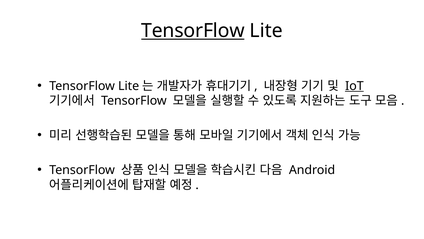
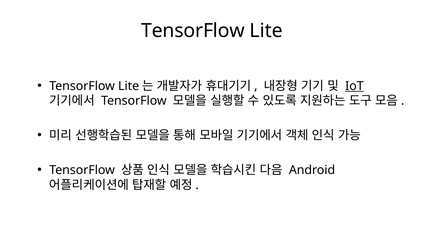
TensorFlow at (193, 31) underline: present -> none
